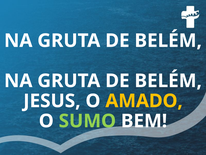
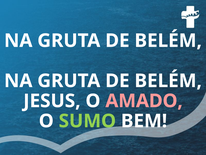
AMADO colour: yellow -> pink
